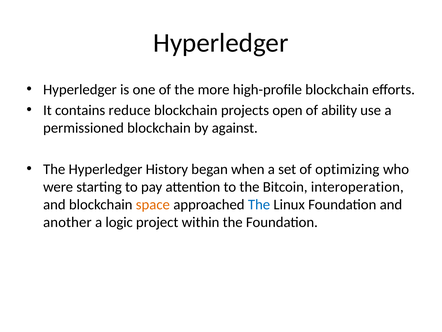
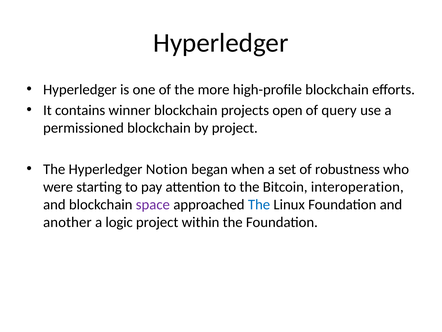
reduce: reduce -> winner
ability: ability -> query
by against: against -> project
History: History -> Notion
optimizing: optimizing -> robustness
space colour: orange -> purple
